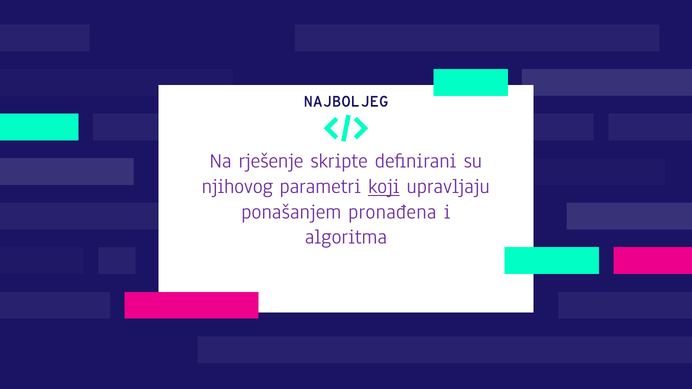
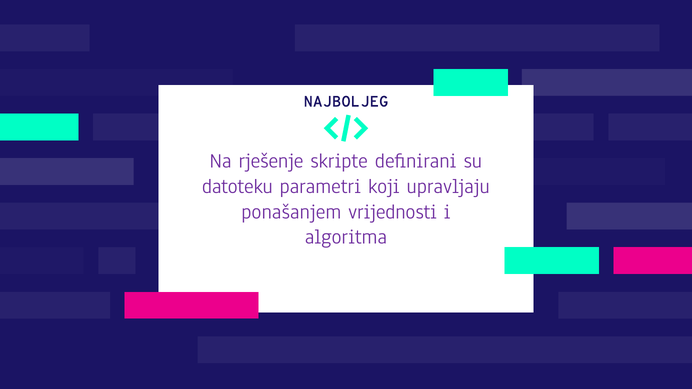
njihovog: njihovog -> datoteku
koji underline: present -> none
pronađena: pronađena -> vrijednosti
